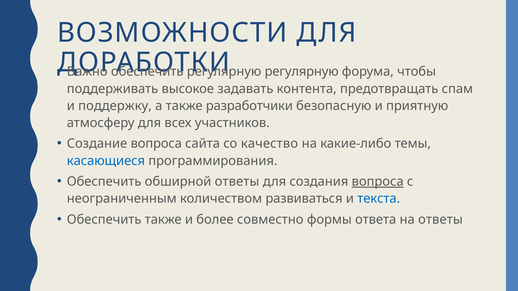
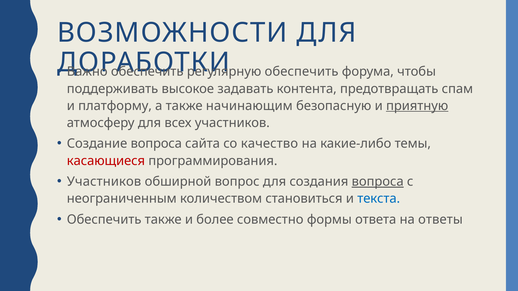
регулярную at (302, 72): регулярную -> обеспечить
поддержку: поддержку -> платформу
разработчики: разработчики -> начинающим
приятную underline: none -> present
касающиеся colour: blue -> red
Обеспечить at (104, 182): Обеспечить -> Участников
обширной ответы: ответы -> вопрос
развиваться: развиваться -> становиться
